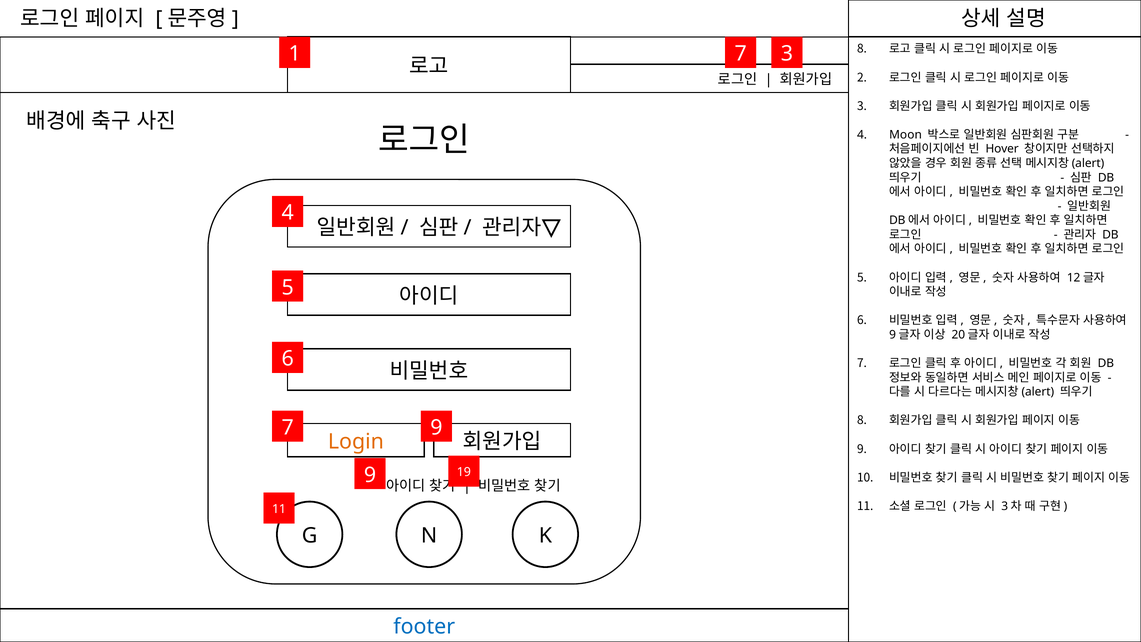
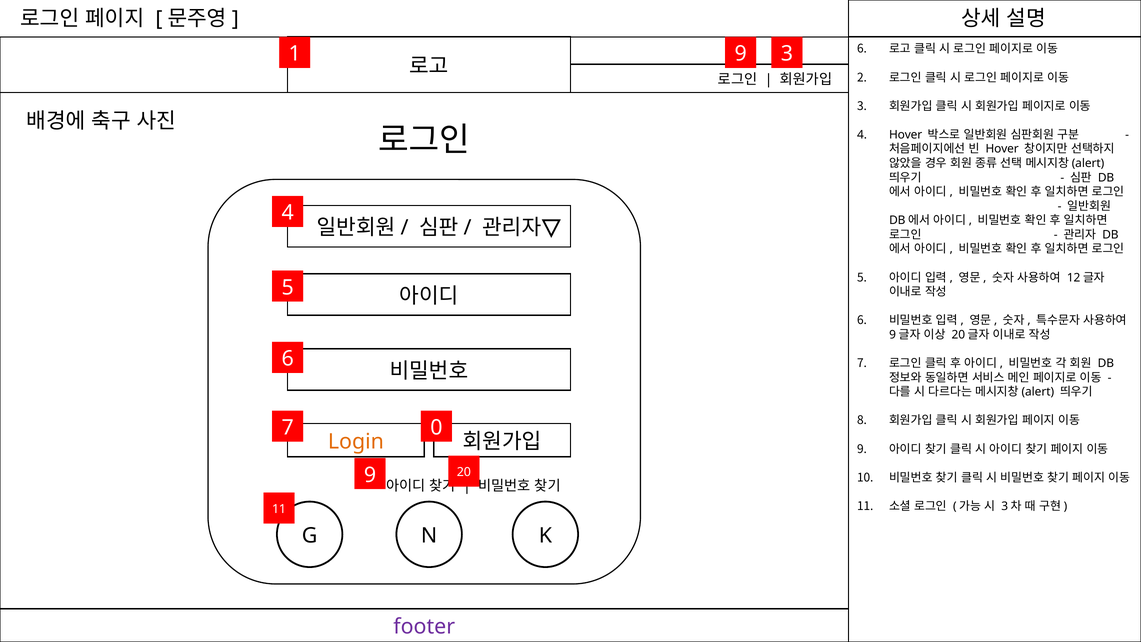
1 7: 7 -> 9
3 8: 8 -> 6
4 Moon: Moon -> Hover
7 9: 9 -> 0
19: 19 -> 20
footer colour: blue -> purple
